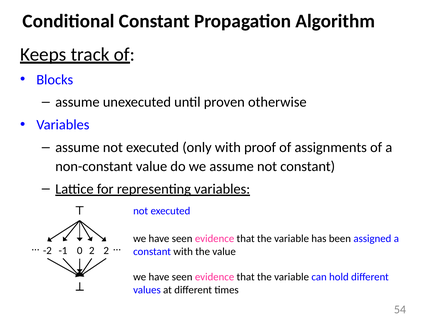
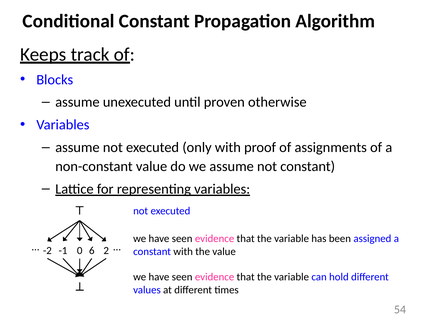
0 2: 2 -> 6
